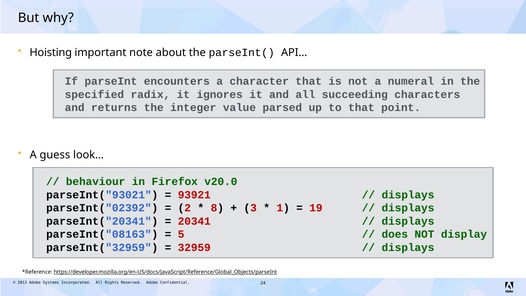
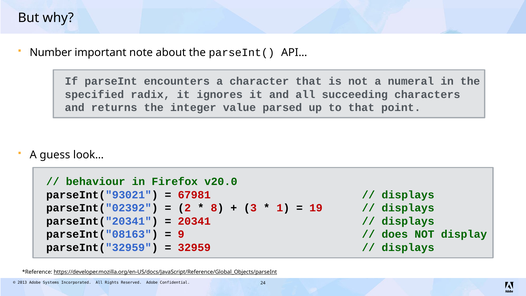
Hoisting: Hoisting -> Number
93921: 93921 -> 67981
5: 5 -> 9
